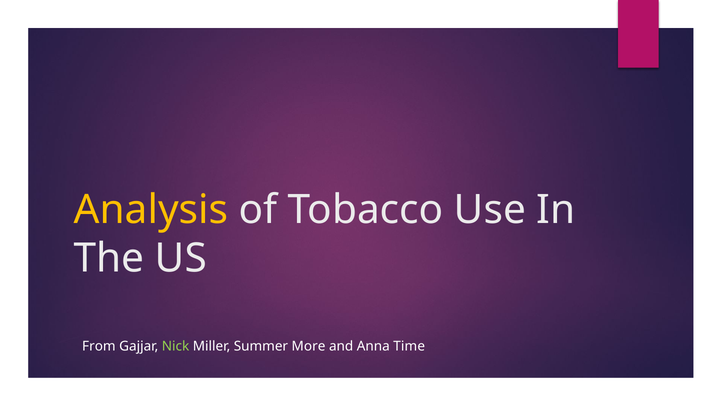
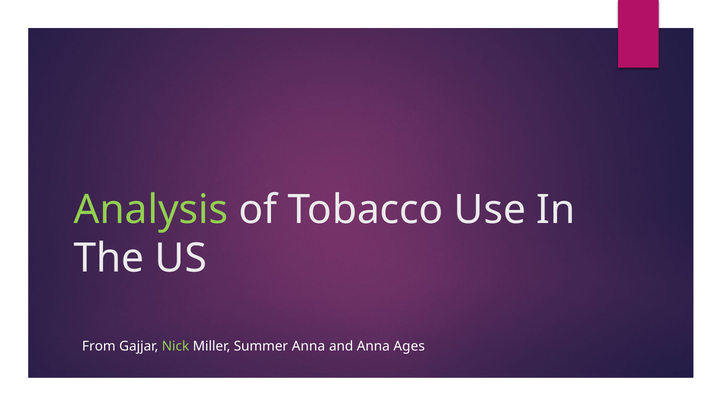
Analysis colour: yellow -> light green
Summer More: More -> Anna
Time: Time -> Ages
